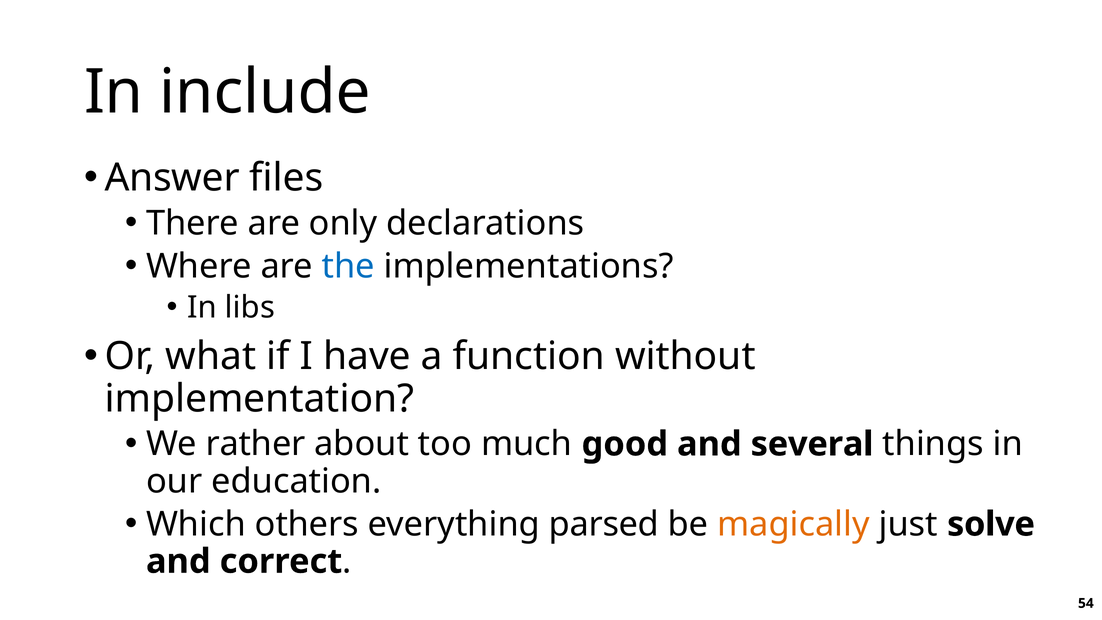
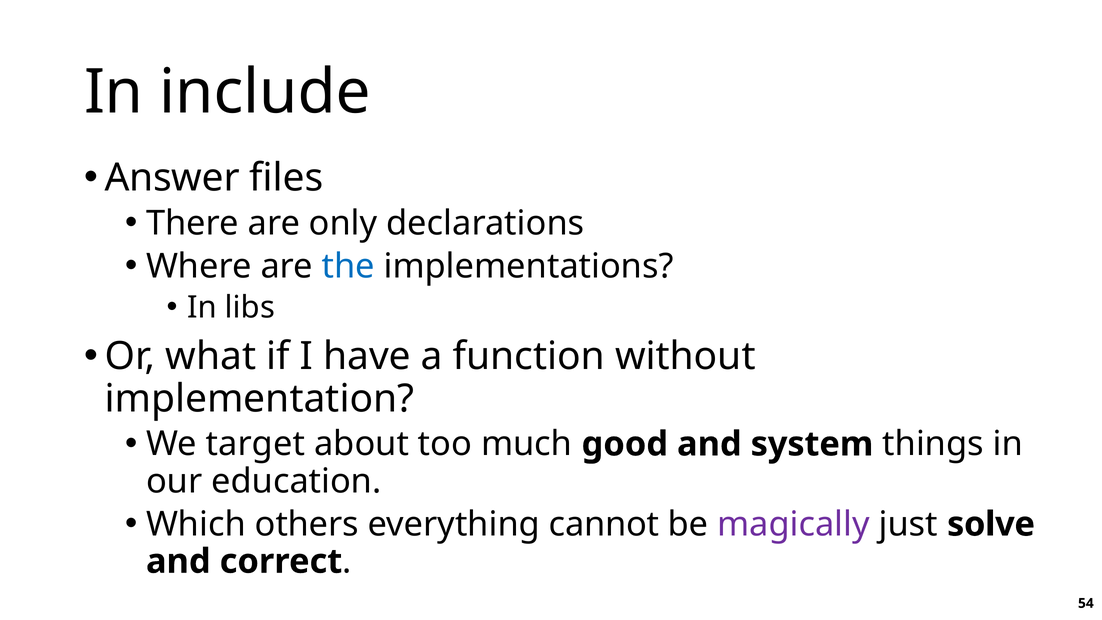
rather: rather -> target
several: several -> system
parsed: parsed -> cannot
magically colour: orange -> purple
